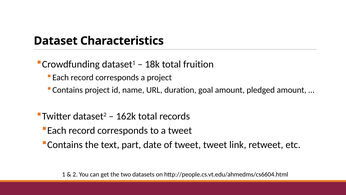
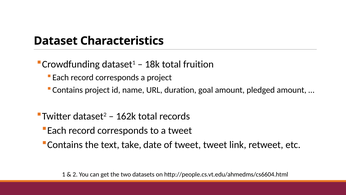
part: part -> take
